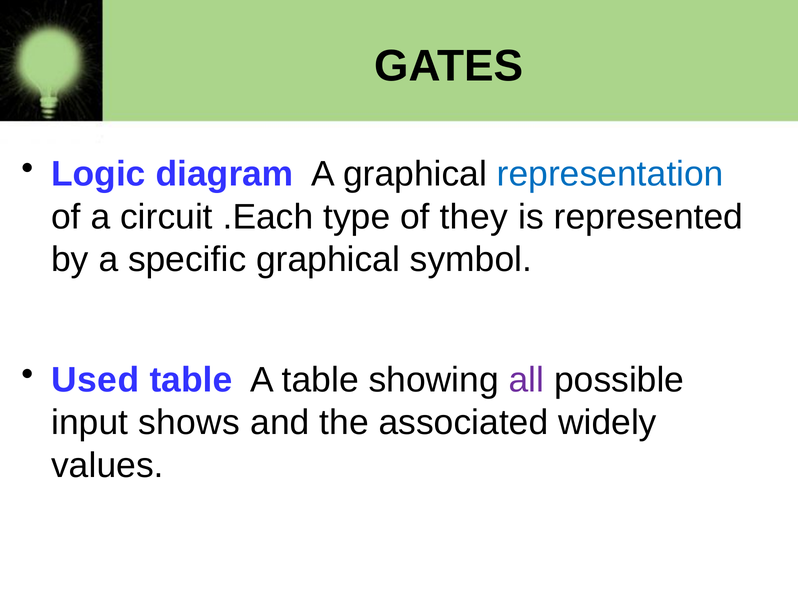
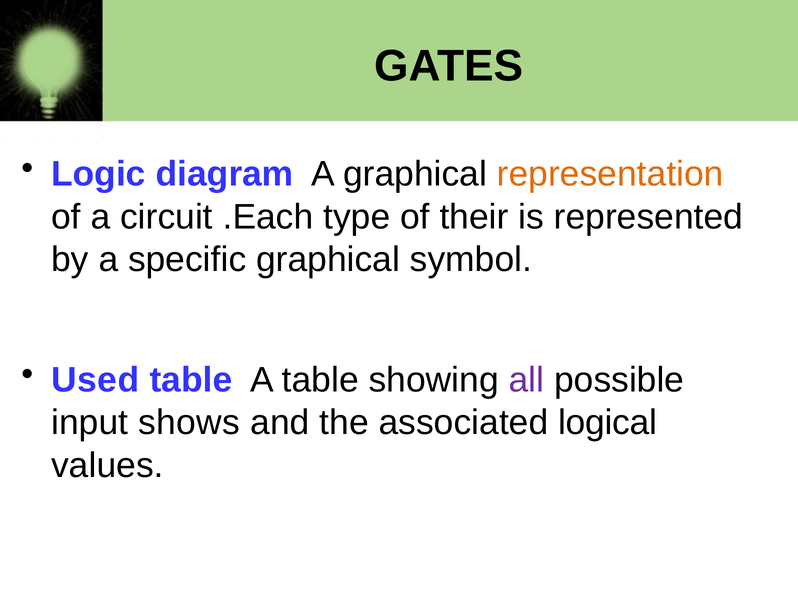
representation colour: blue -> orange
they: they -> their
widely: widely -> logical
